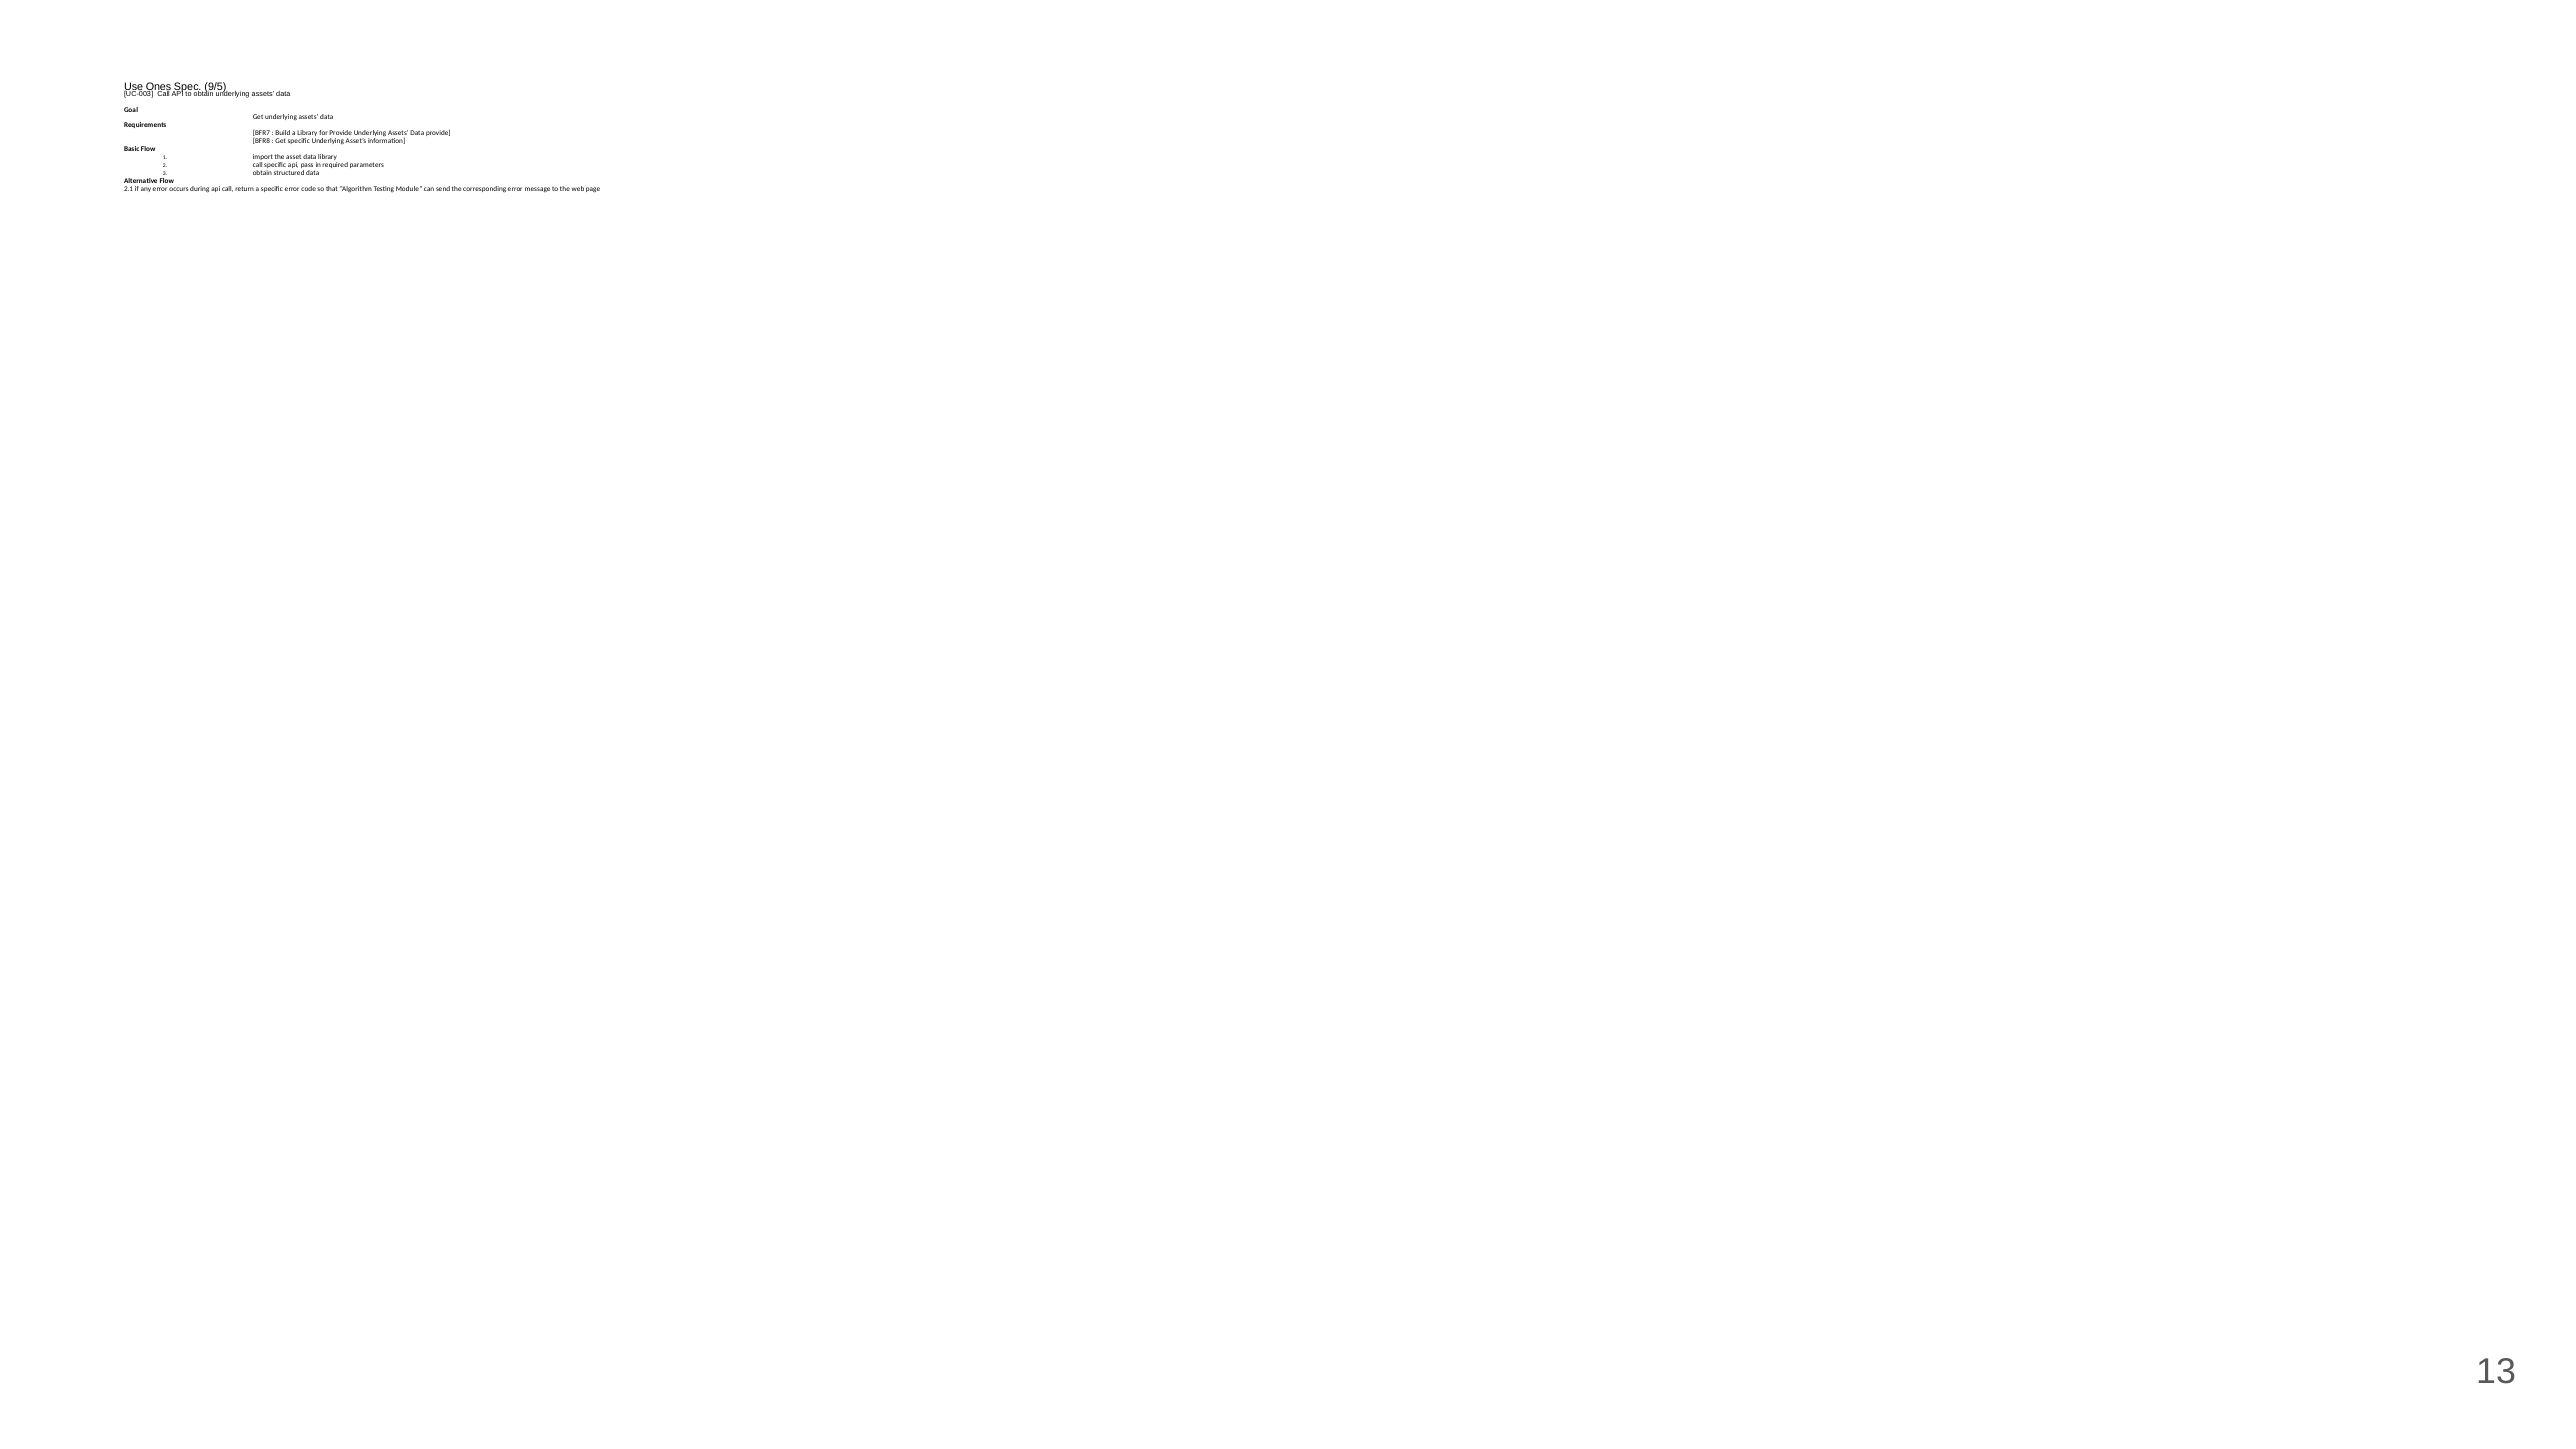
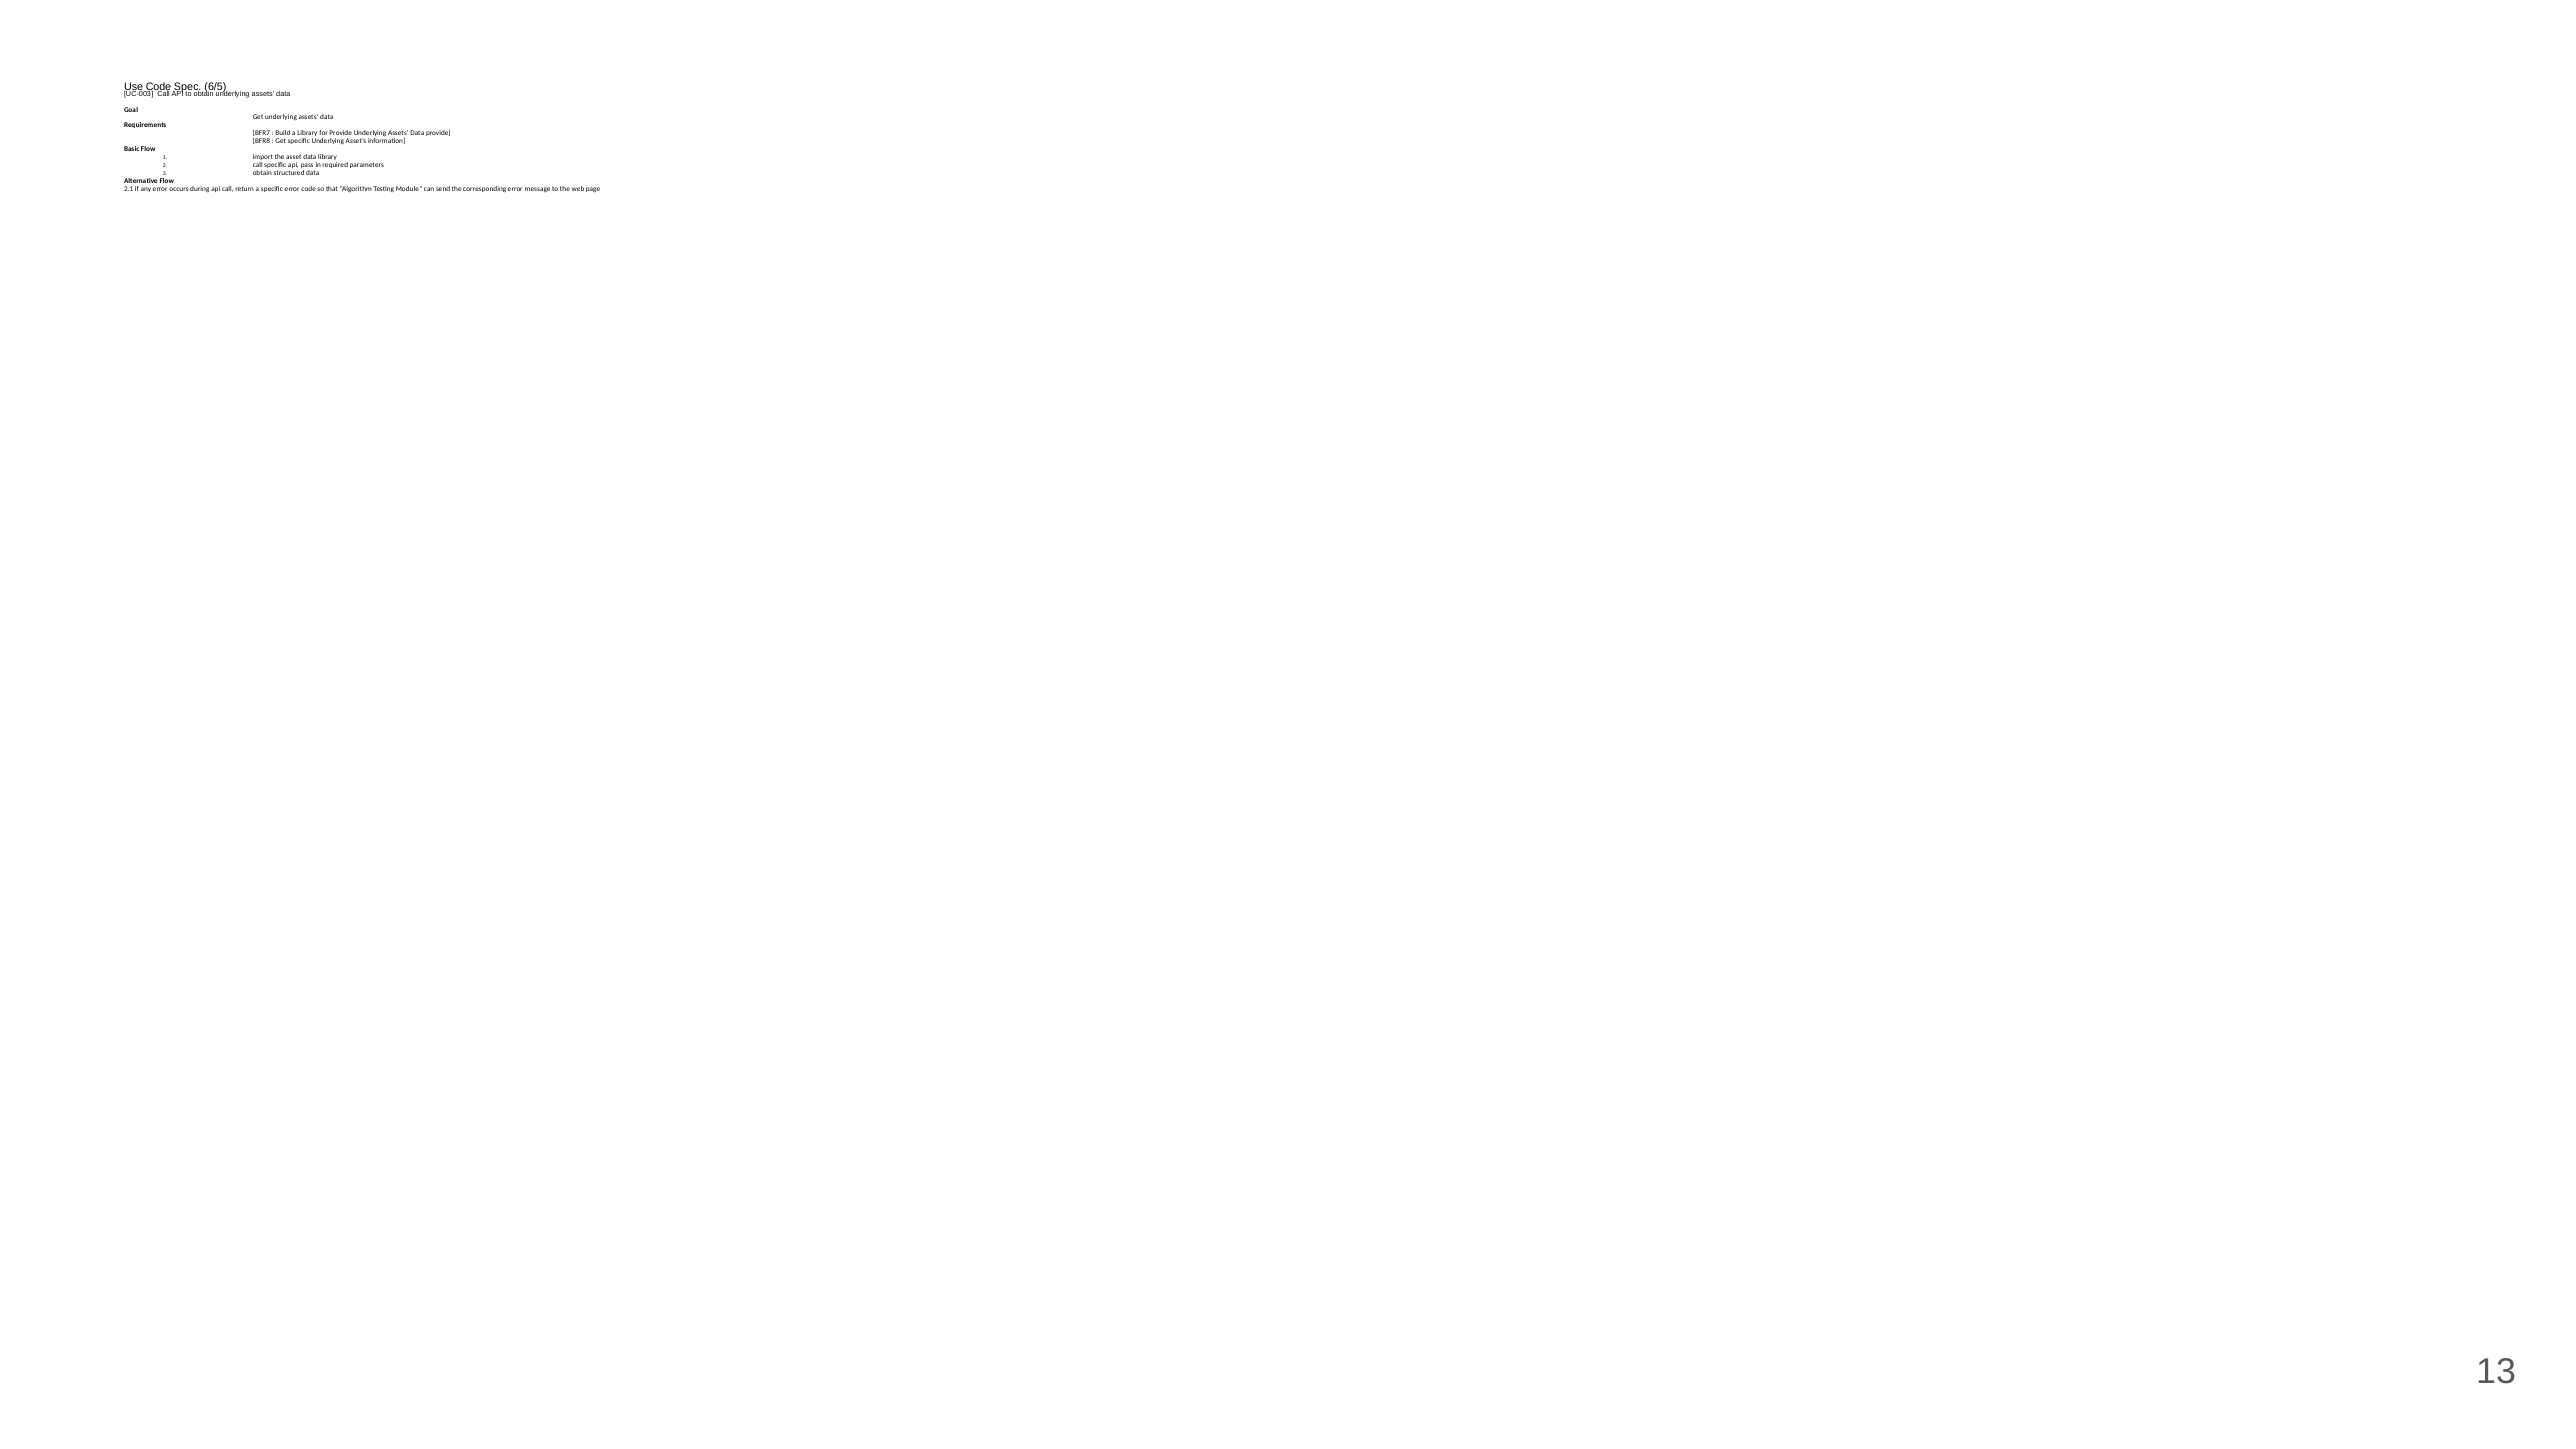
Use Ones: Ones -> Code
9/5: 9/5 -> 6/5
